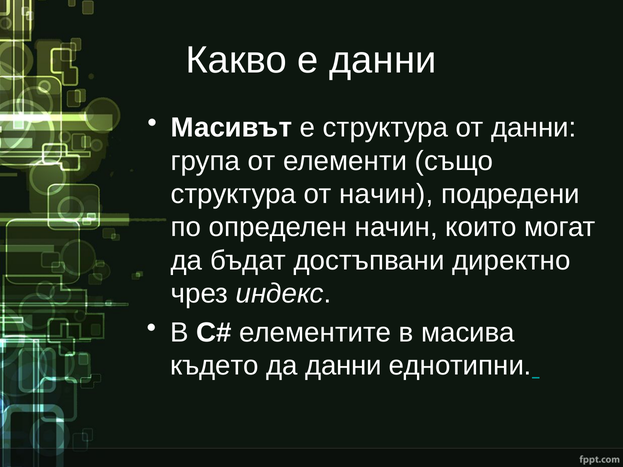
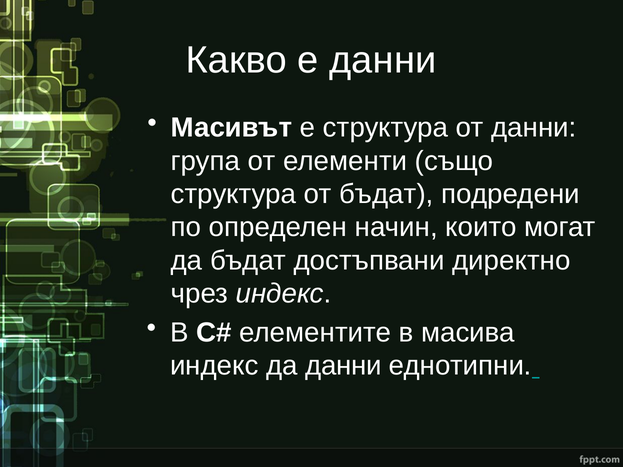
от начин: начин -> бъдат
където at (214, 366): където -> индекс
